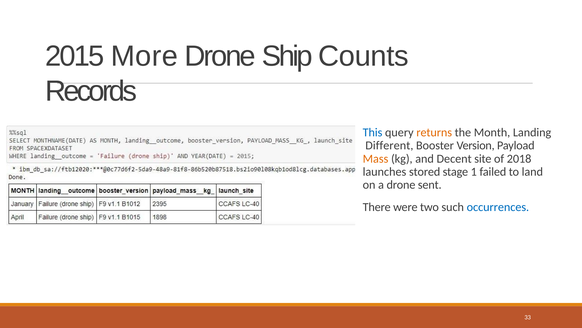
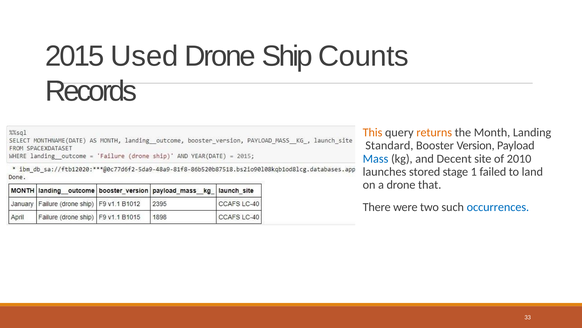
More: More -> Used
This colour: blue -> orange
Different: Different -> Standard
Mass colour: orange -> blue
2018: 2018 -> 2010
sent: sent -> that
